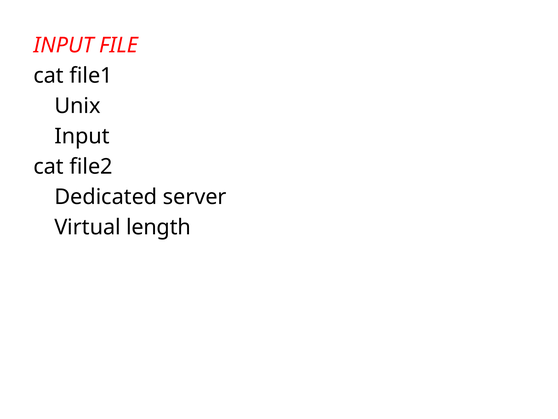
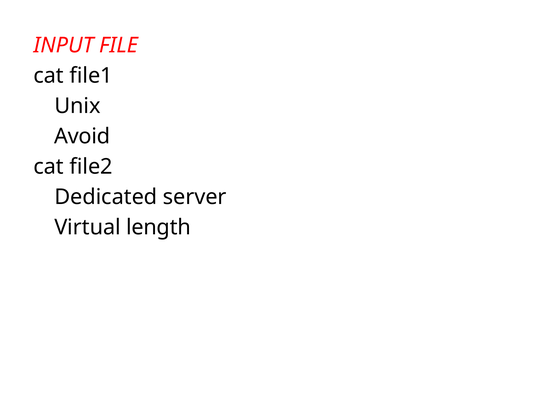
Input at (82, 136): Input -> Avoid
